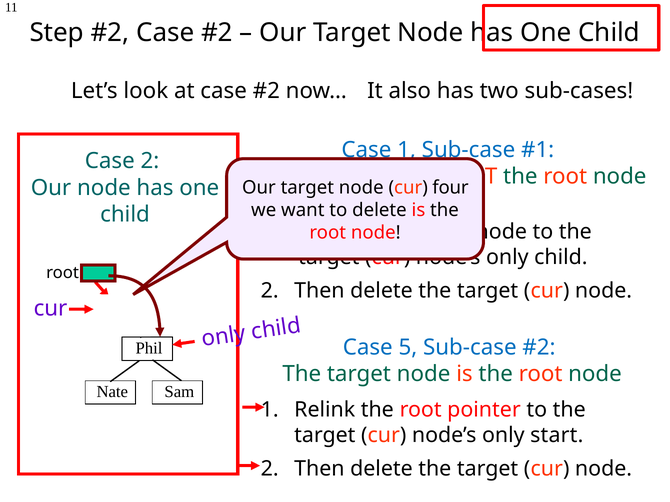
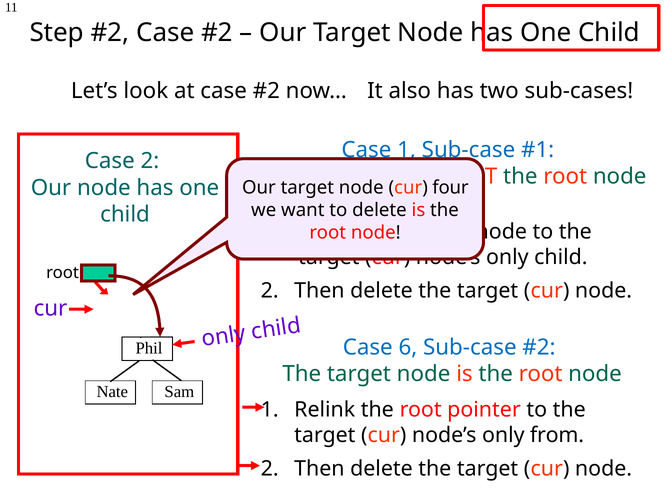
5: 5 -> 6
start: start -> from
